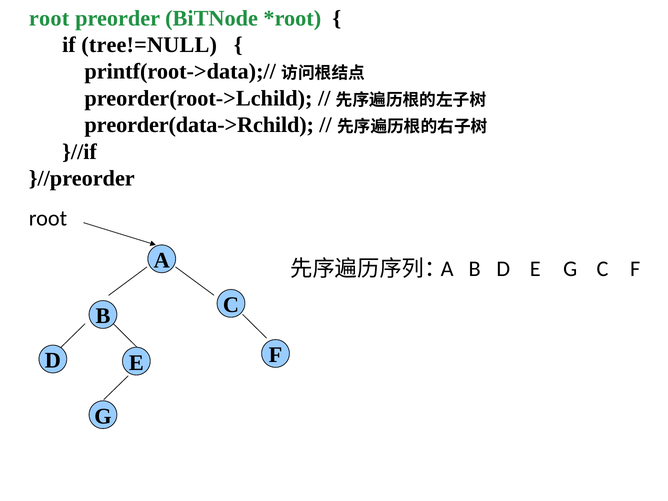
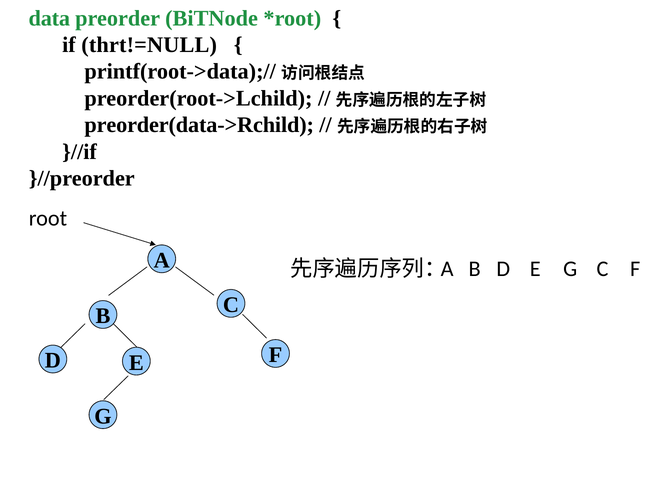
root at (49, 18): root -> data
tree!=NULL: tree!=NULL -> thrt!=NULL
